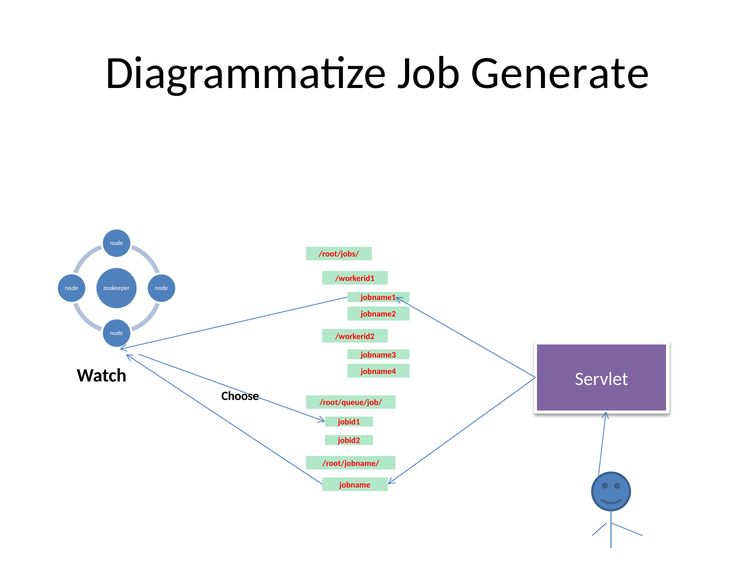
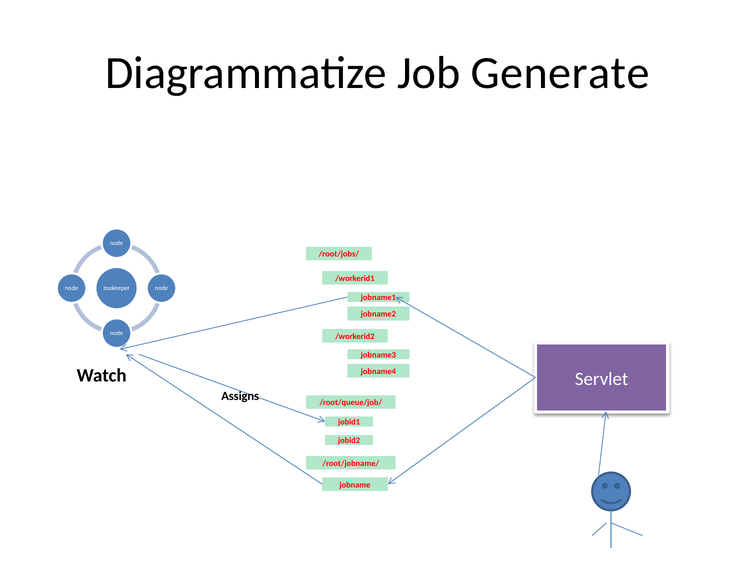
Choose: Choose -> Assigns
